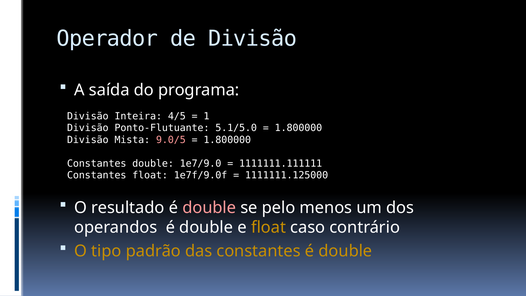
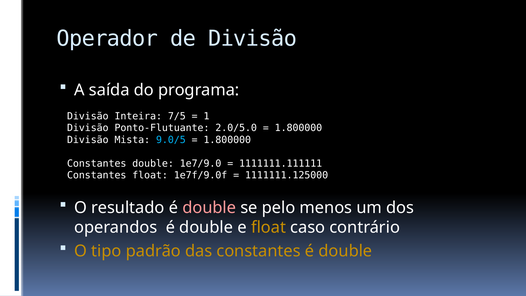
4/5: 4/5 -> 7/5
5.1/5.0: 5.1/5.0 -> 2.0/5.0
9.0/5 colour: pink -> light blue
